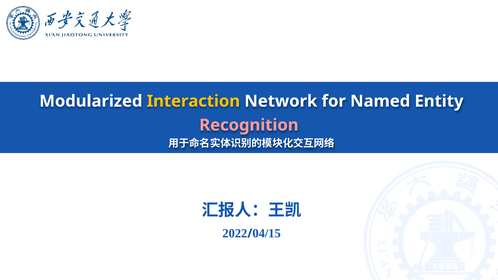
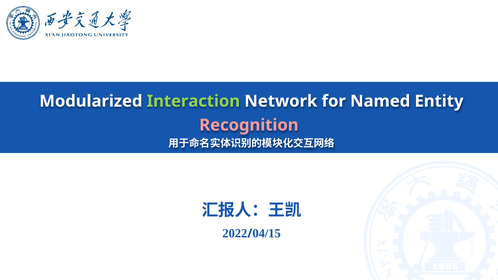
Interaction colour: yellow -> light green
